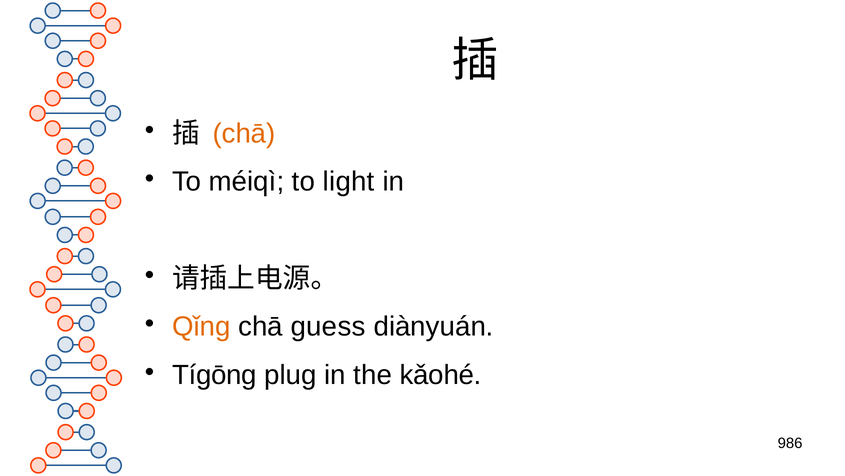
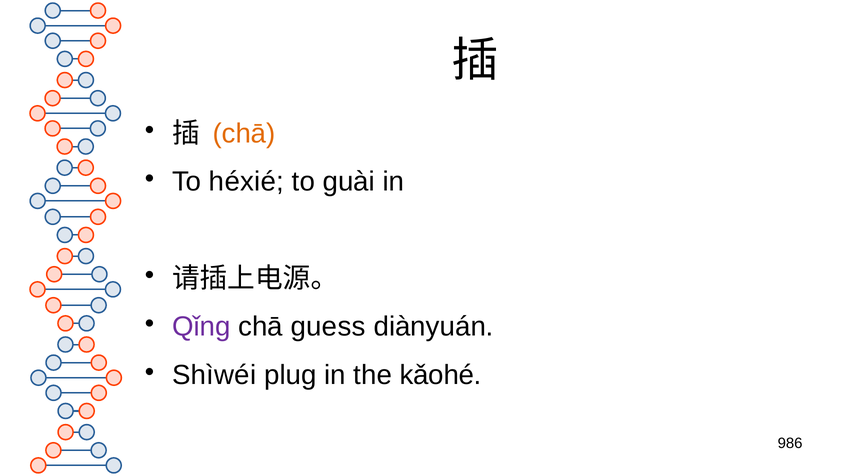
méiqì: méiqì -> héxié
light: light -> guài
Qǐng colour: orange -> purple
Tígōng: Tígōng -> Shìwéi
